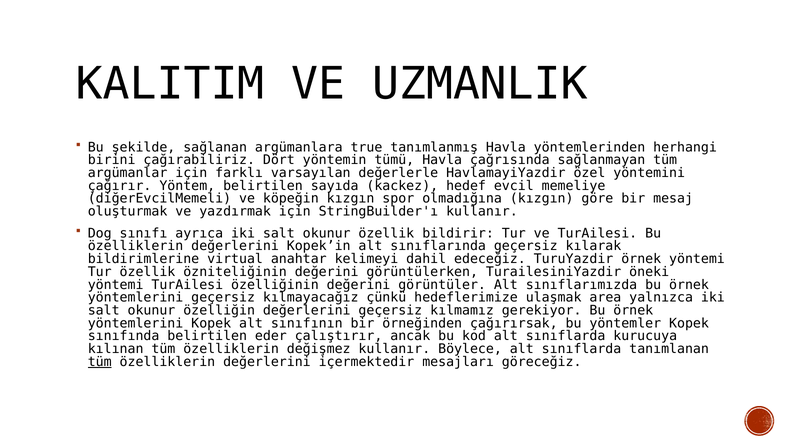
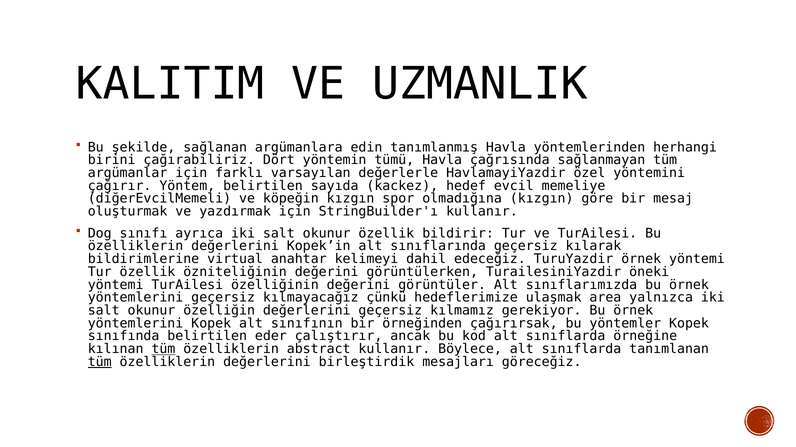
true: true -> edin
kurucuya: kurucuya -> örneğine
tüm at (163, 350) underline: none -> present
değişmez: değişmez -> abstract
içermektedir: içermektedir -> birleştirdik
